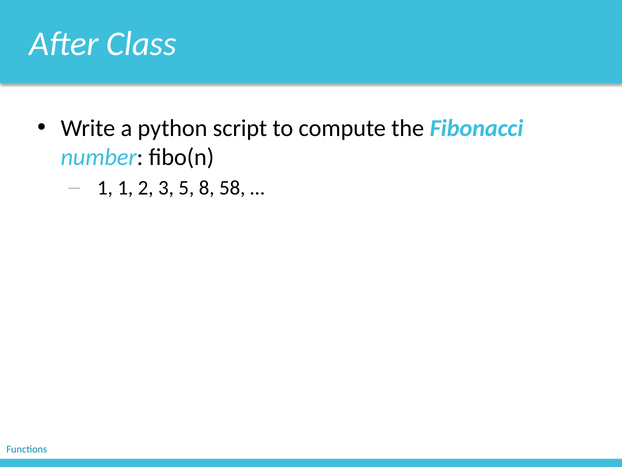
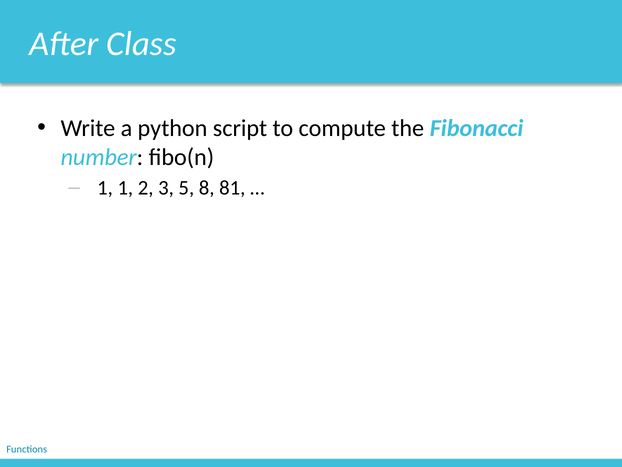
58: 58 -> 81
